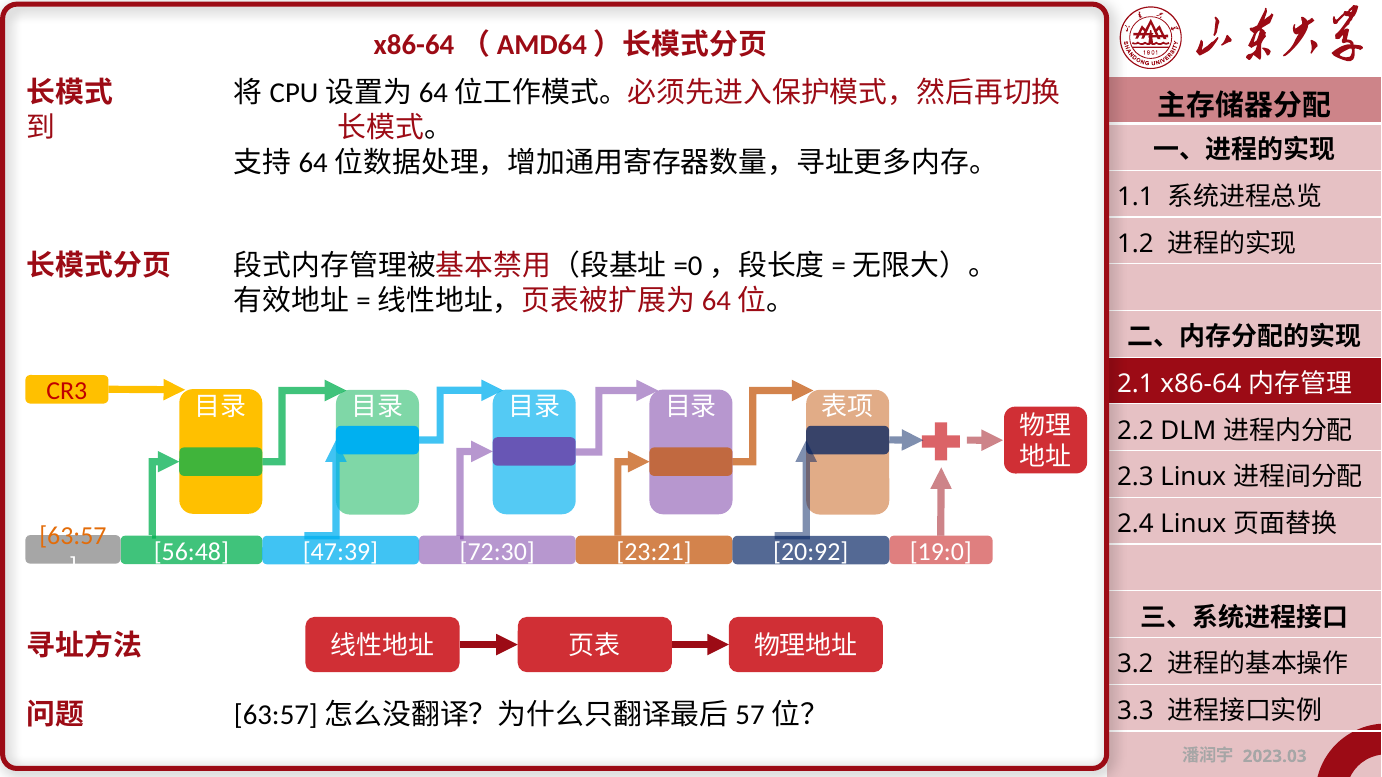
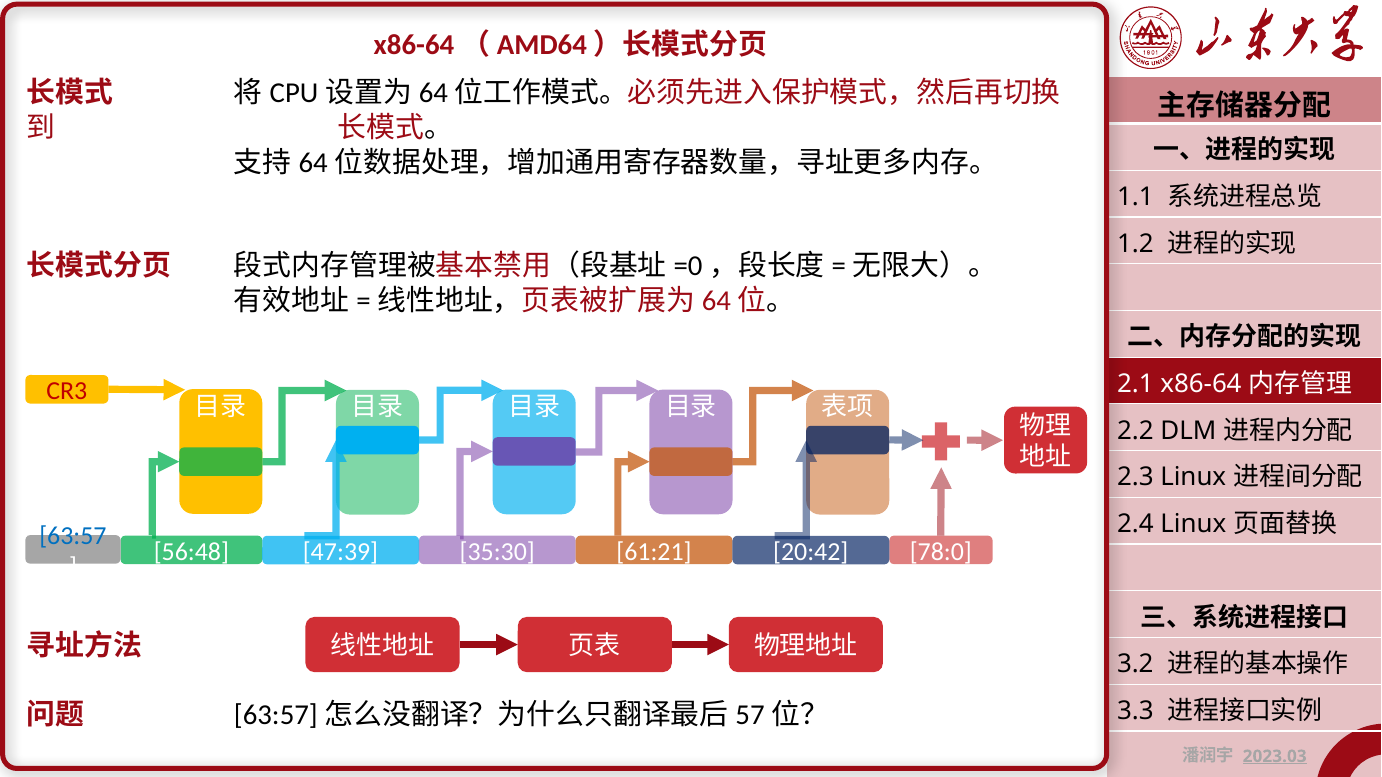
63:57 colour: orange -> blue
72:30: 72:30 -> 35:30
23:21: 23:21 -> 61:21
20:92: 20:92 -> 20:42
19:0: 19:0 -> 78:0
2023.03 underline: none -> present
